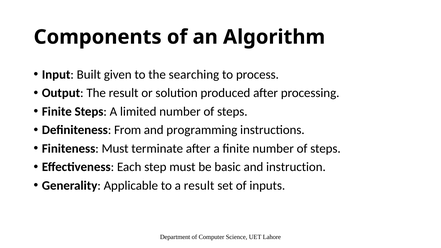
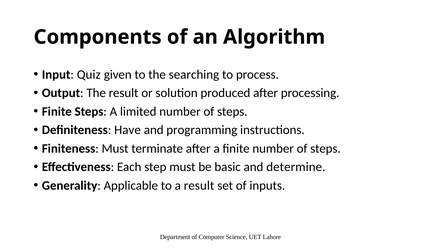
Built: Built -> Quiz
From: From -> Have
instruction: instruction -> determine
